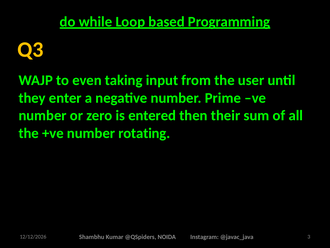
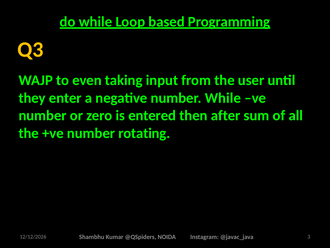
number Prime: Prime -> While
their: their -> after
